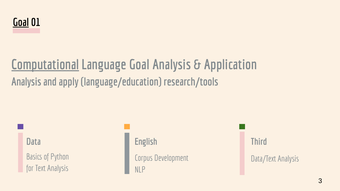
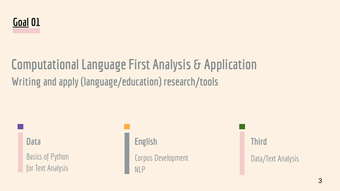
Computational underline: present -> none
Language Goal: Goal -> First
Analysis at (26, 82): Analysis -> Writing
